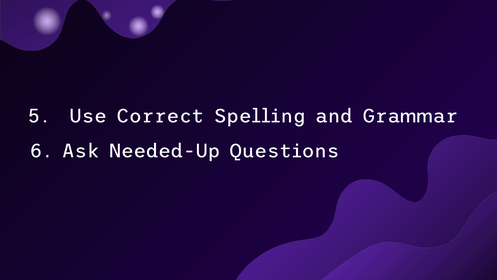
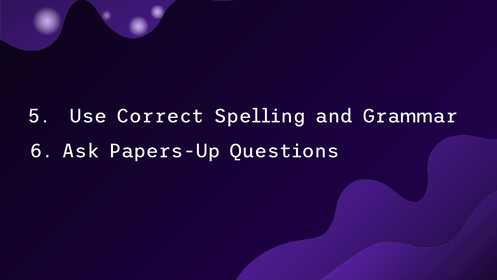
Needed-Up: Needed-Up -> Papers-Up
